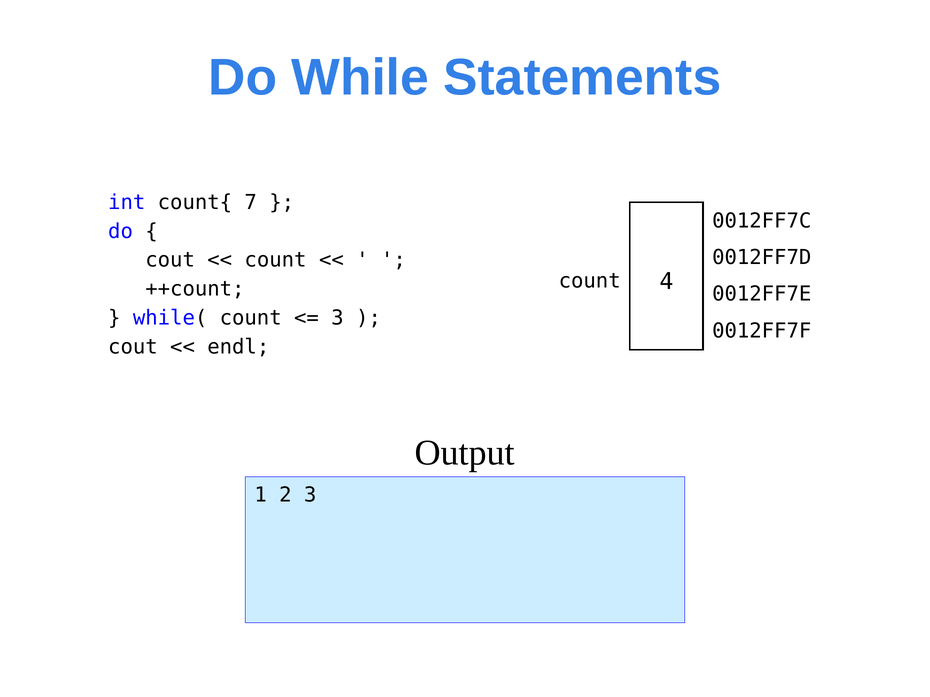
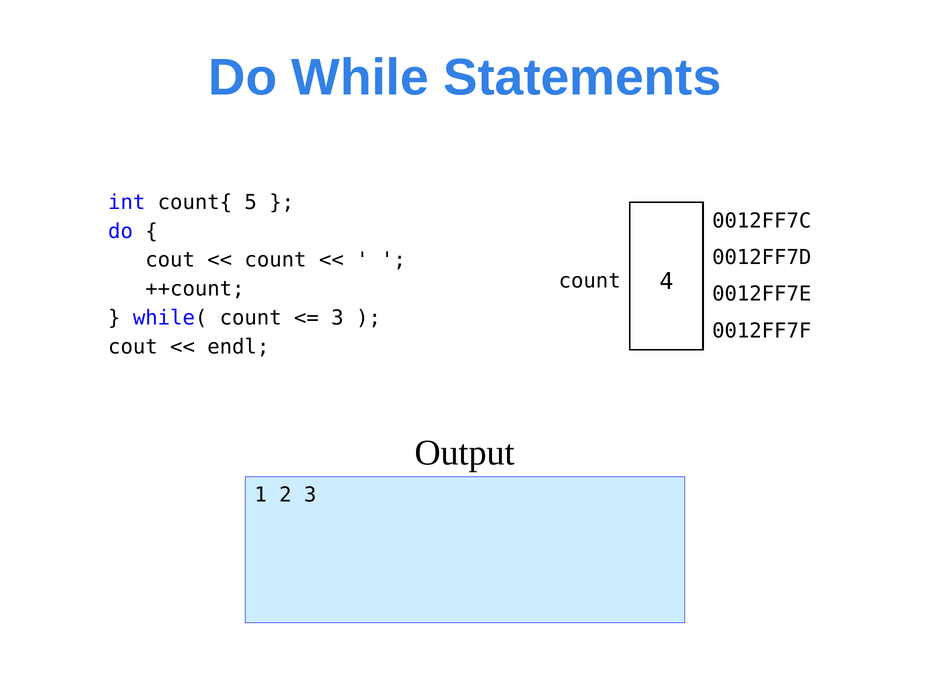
7: 7 -> 5
